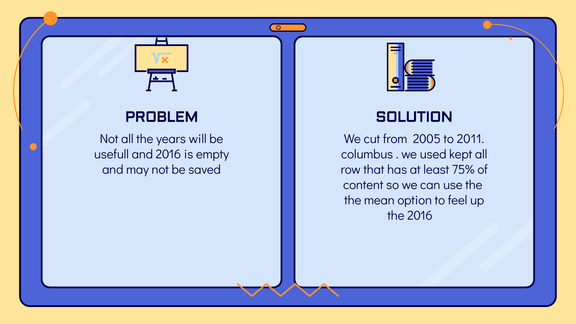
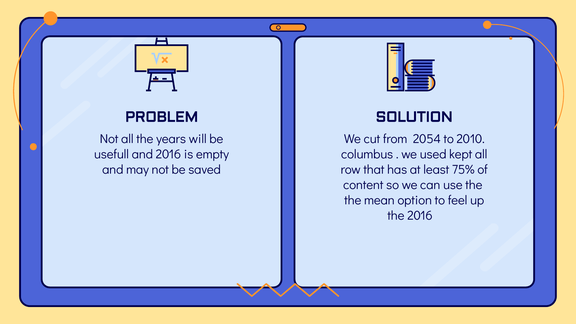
2005: 2005 -> 2054
2011: 2011 -> 2010
